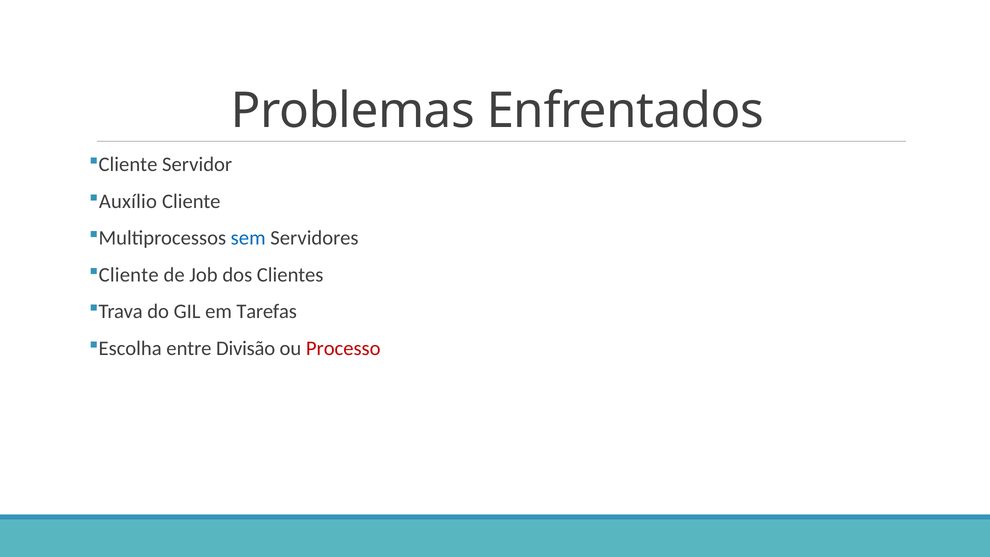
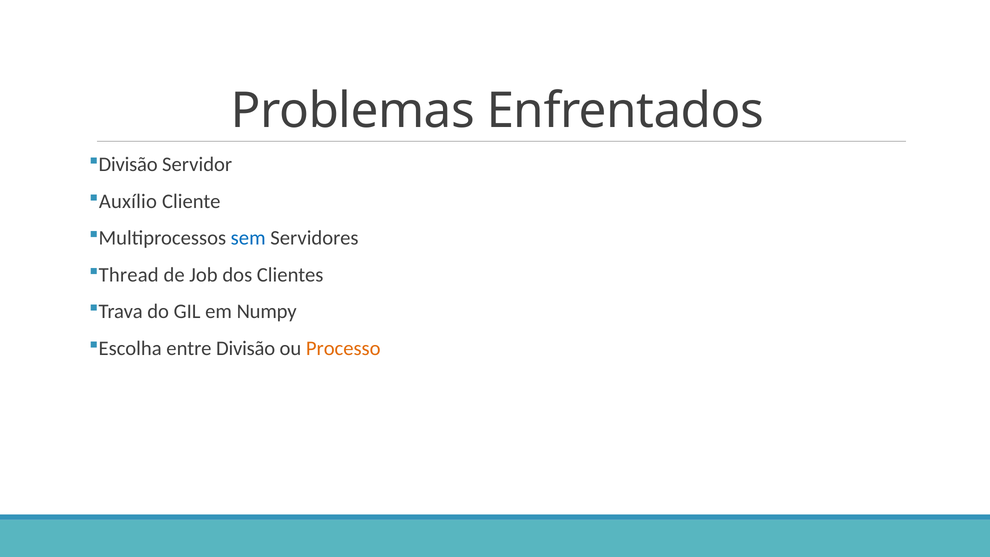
Cliente at (128, 165): Cliente -> Divisão
Cliente at (129, 275): Cliente -> Thread
Tarefas: Tarefas -> Numpy
Processo colour: red -> orange
